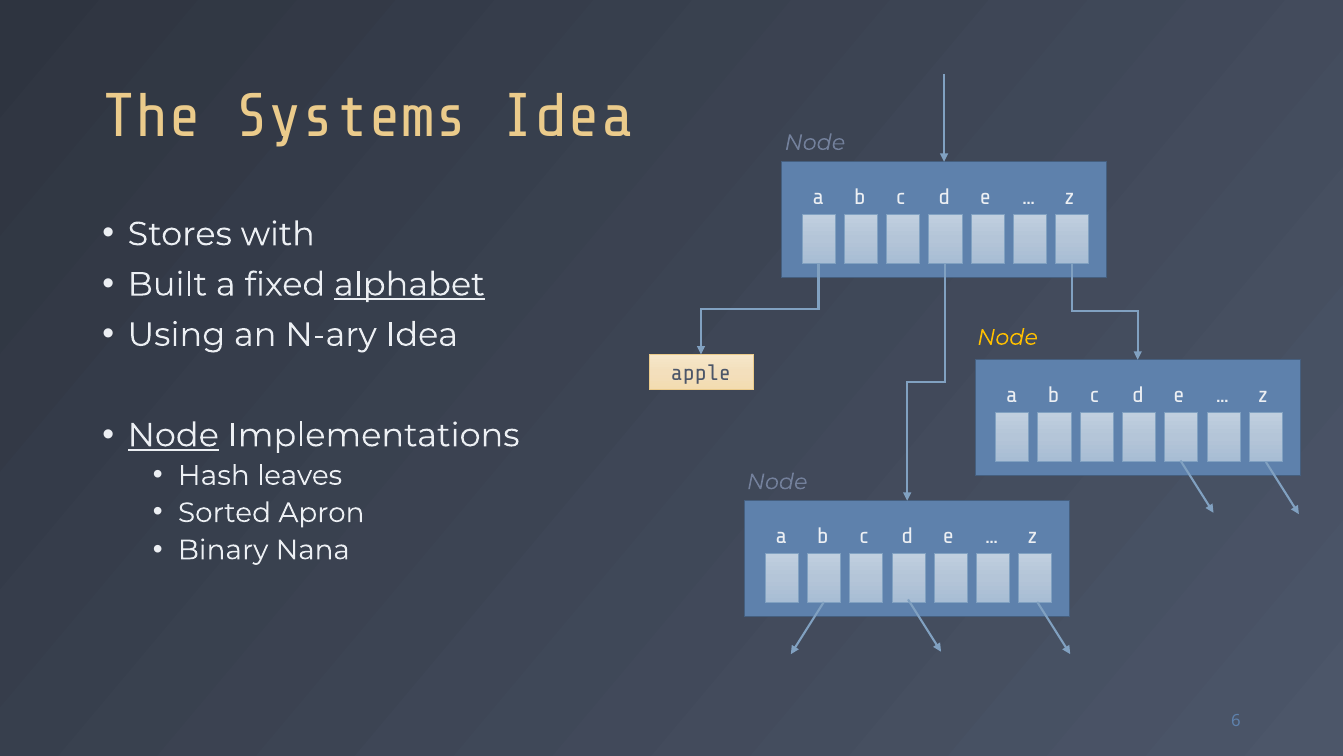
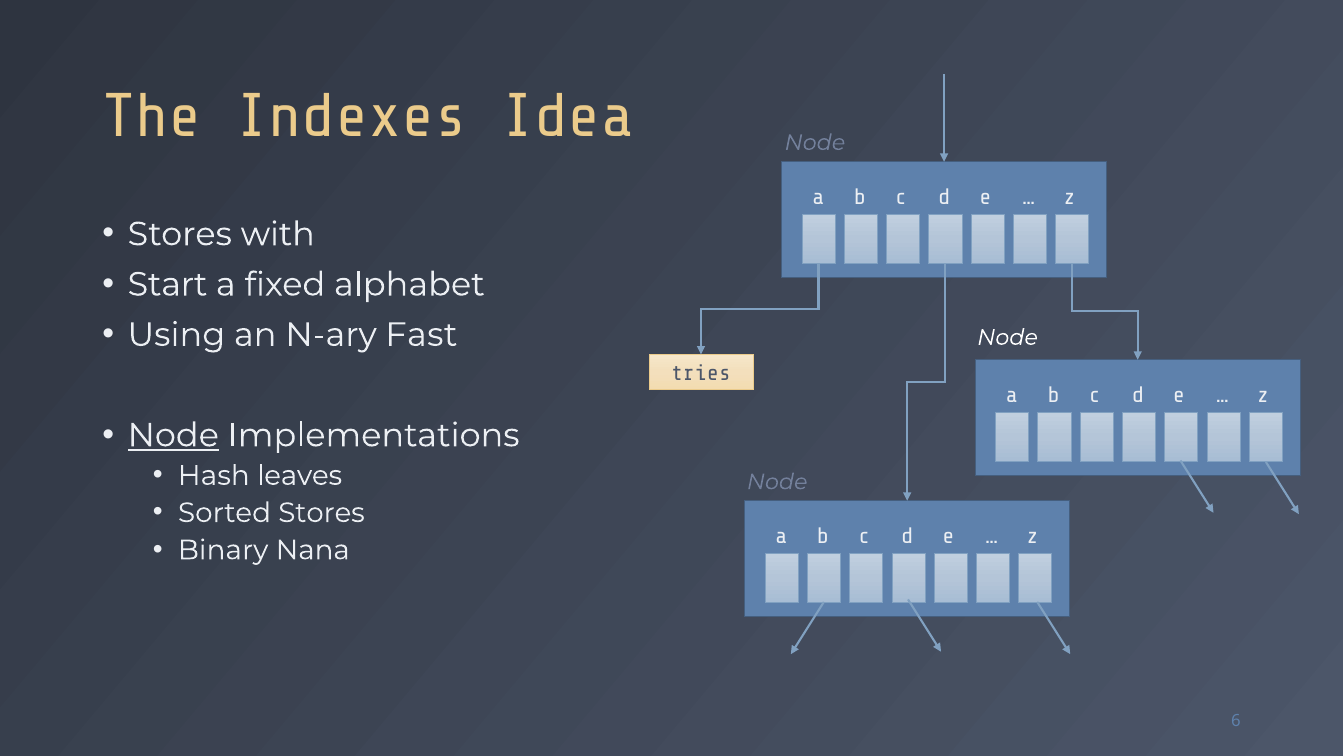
Systems: Systems -> Indexes
Built: Built -> Start
alphabet underline: present -> none
N-ary Idea: Idea -> Fast
Node at (1008, 337) colour: yellow -> white
apple: apple -> tries
Sorted Apron: Apron -> Stores
